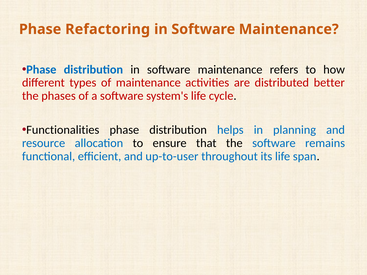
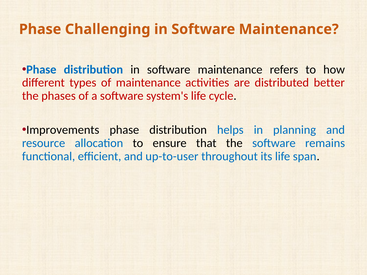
Refactoring: Refactoring -> Challenging
Functionalities: Functionalities -> Improvements
